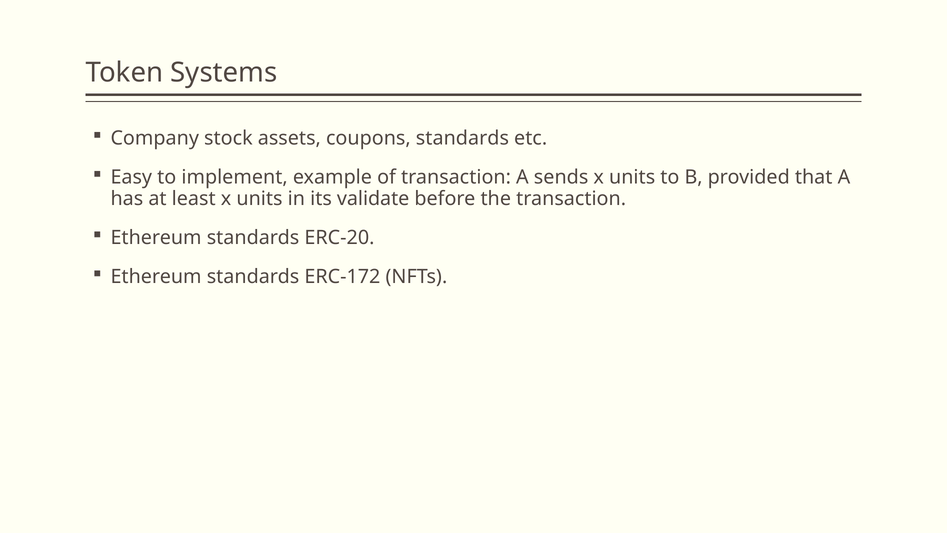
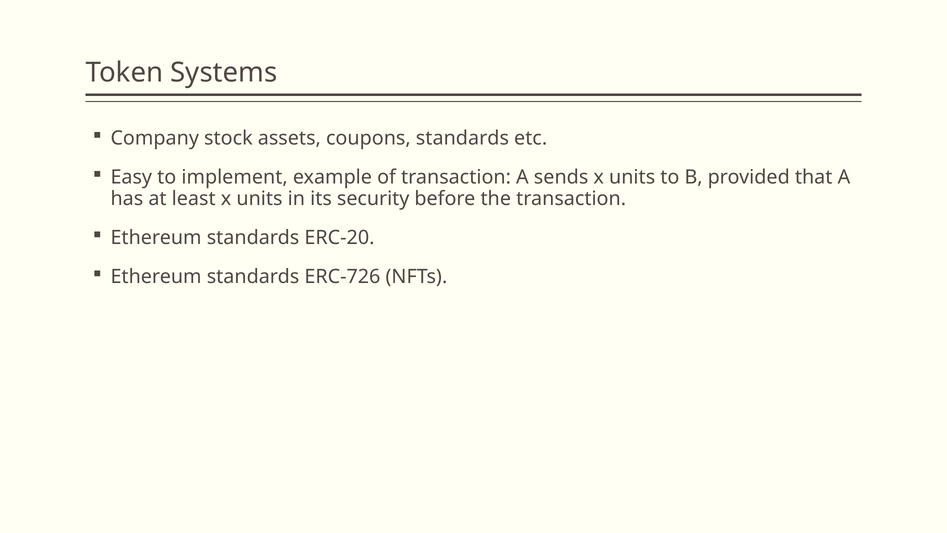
validate: validate -> security
ERC-172: ERC-172 -> ERC-726
